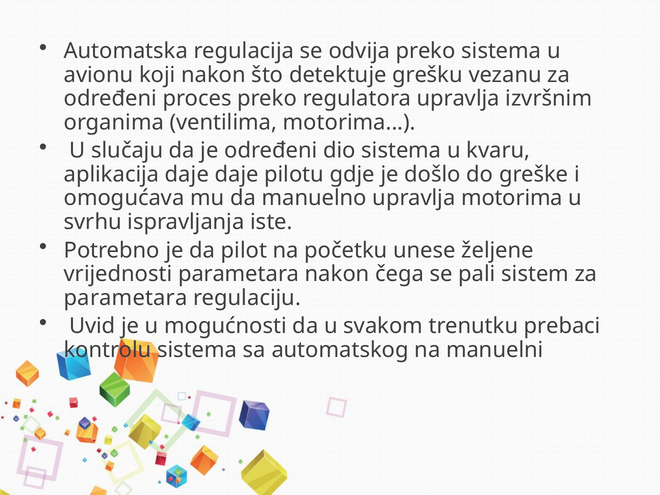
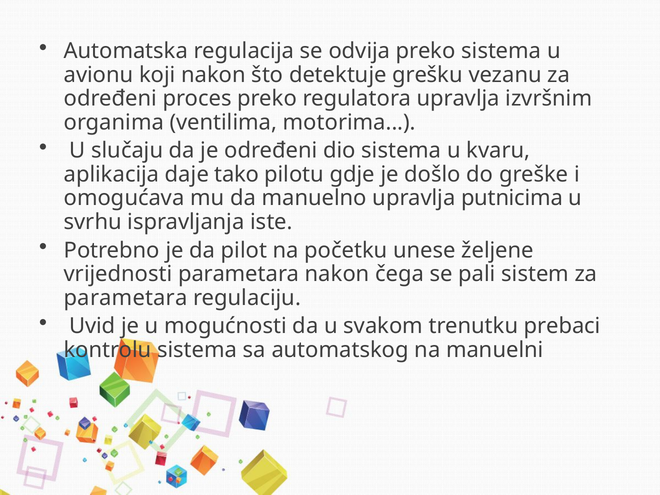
daje daje: daje -> tako
upravlja motorima: motorima -> putnicima
